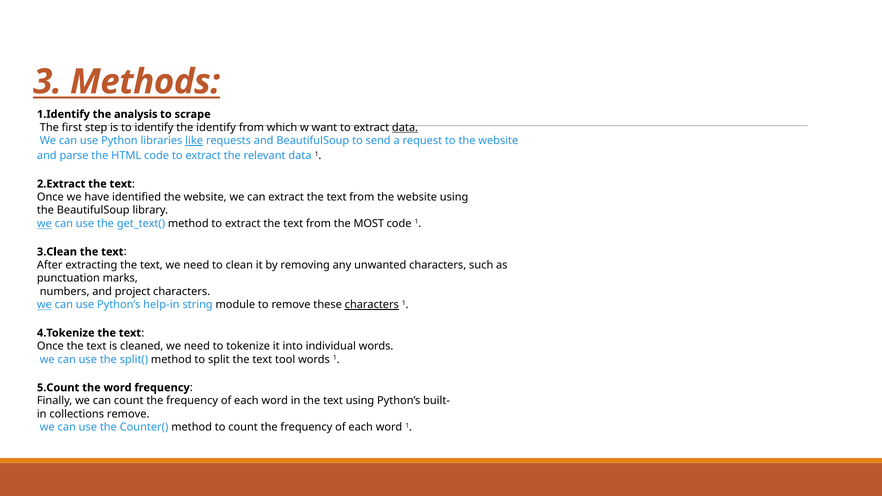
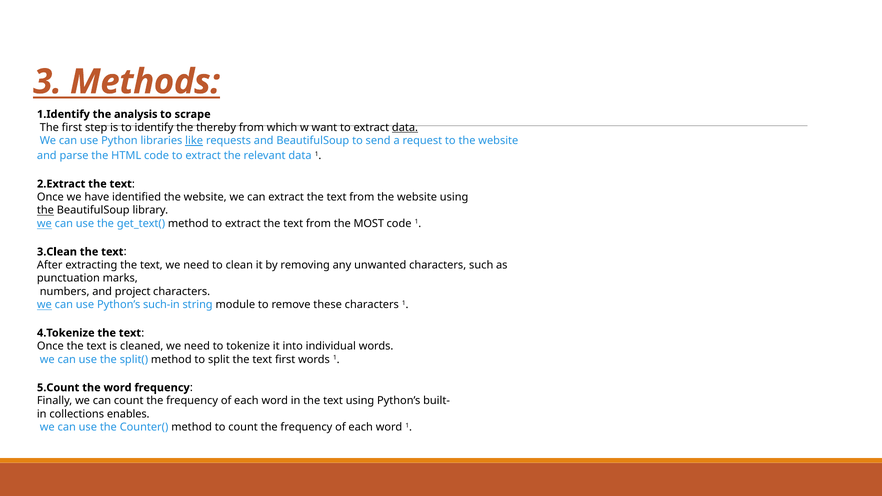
the identify: identify -> thereby
the at (45, 210) underline: none -> present
help-in: help-in -> such-in
characters at (372, 305) underline: present -> none
text tool: tool -> first
collections remove: remove -> enables
